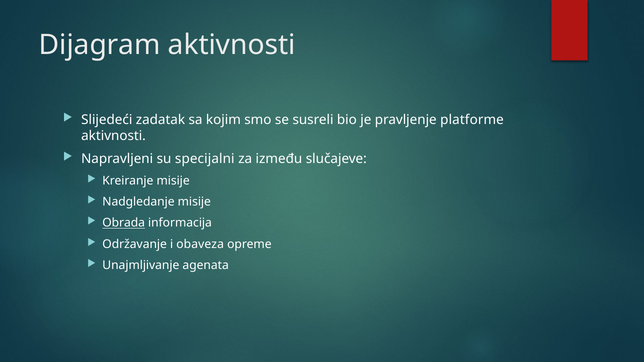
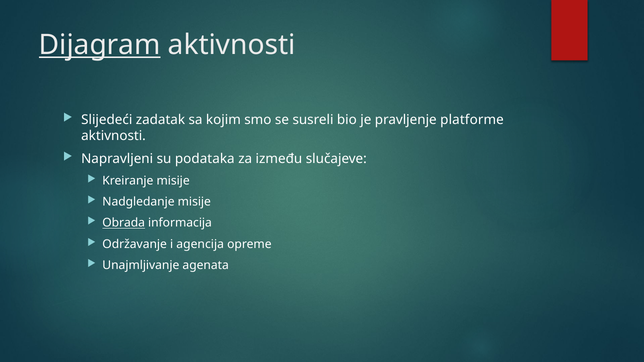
Dijagram underline: none -> present
specijalni: specijalni -> podataka
obaveza: obaveza -> agencija
